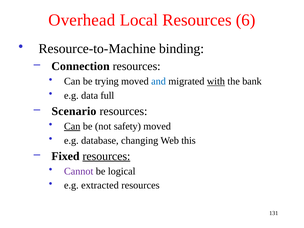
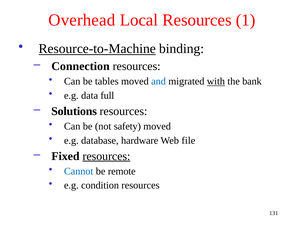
6: 6 -> 1
Resource-to-Machine underline: none -> present
trying: trying -> tables
Scenario: Scenario -> Solutions
Can at (72, 126) underline: present -> none
changing: changing -> hardware
this: this -> file
Cannot colour: purple -> blue
logical: logical -> remote
extracted: extracted -> condition
